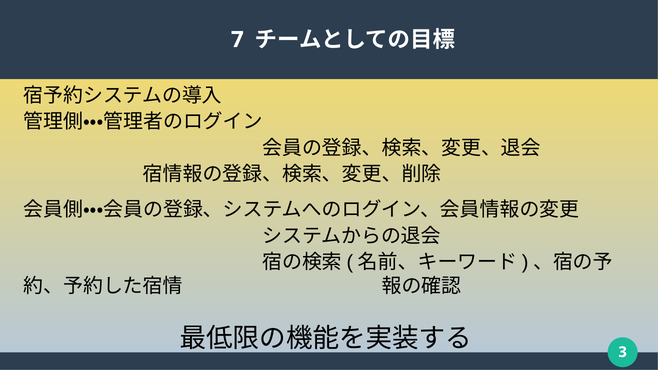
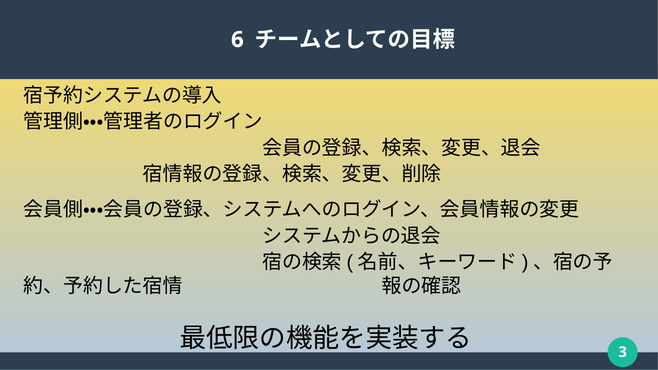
7: 7 -> 6
